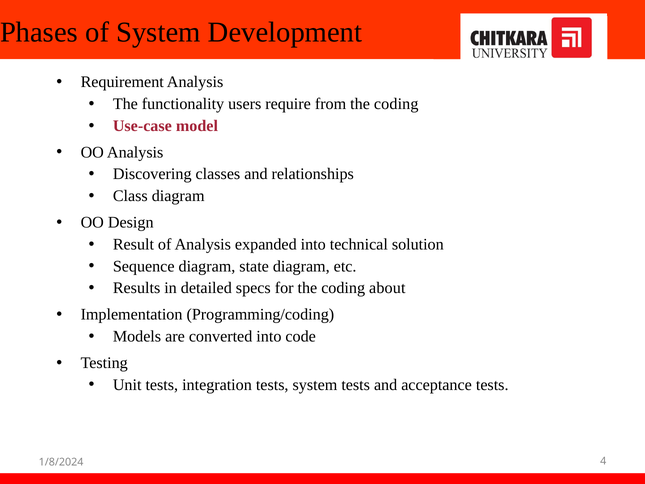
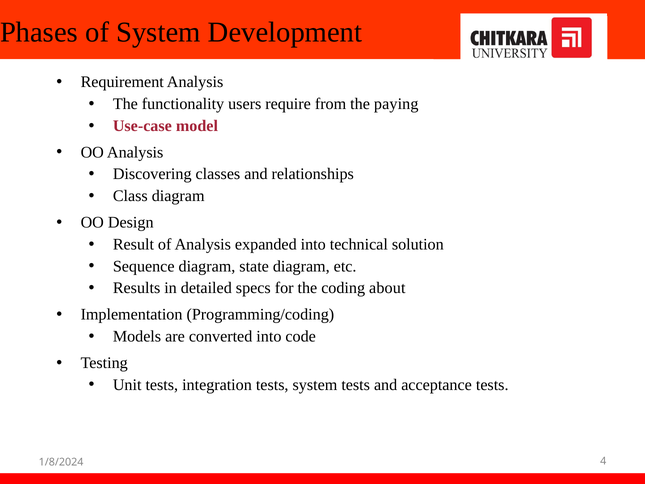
from the coding: coding -> paying
